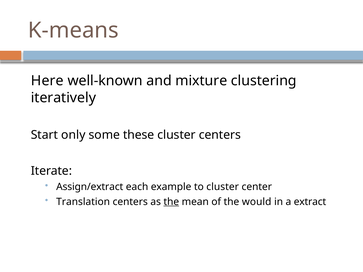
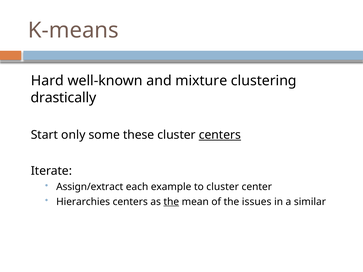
Here: Here -> Hard
iteratively: iteratively -> drastically
centers at (220, 135) underline: none -> present
Translation: Translation -> Hierarchies
would: would -> issues
extract: extract -> similar
